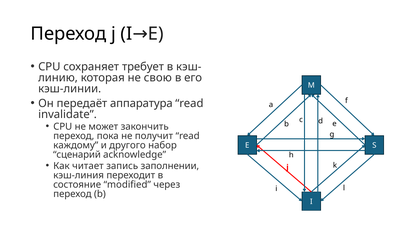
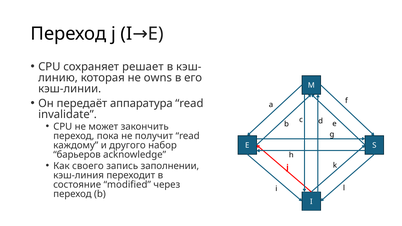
требует: требует -> решает
свою: свою -> owns
сценарий: сценарий -> барьеров
читает: читает -> своего
